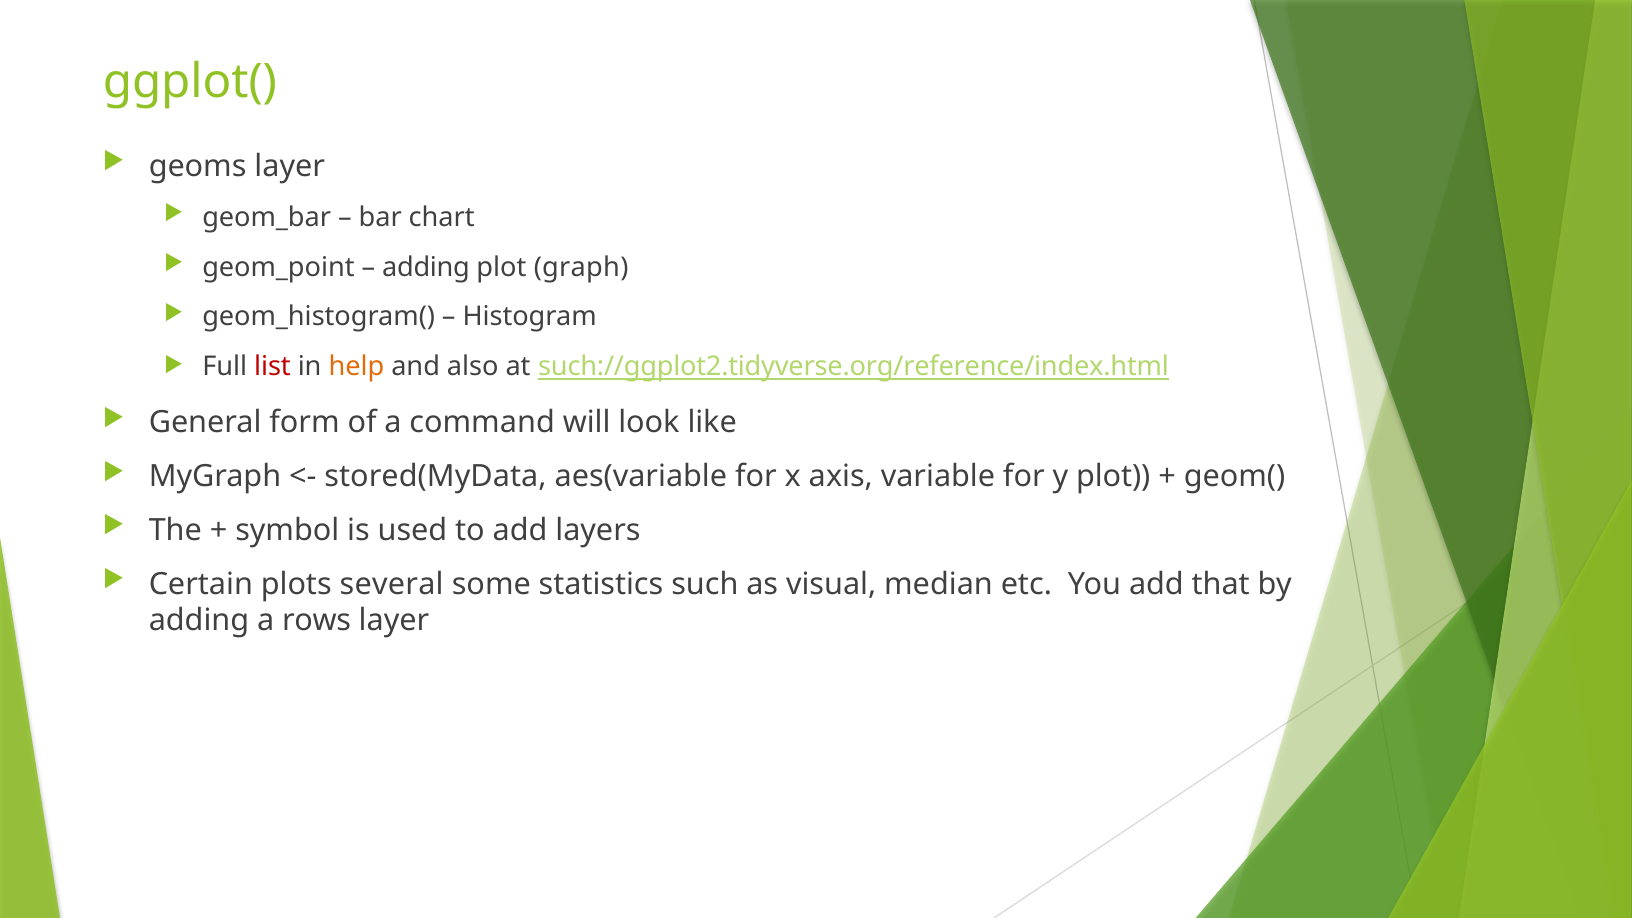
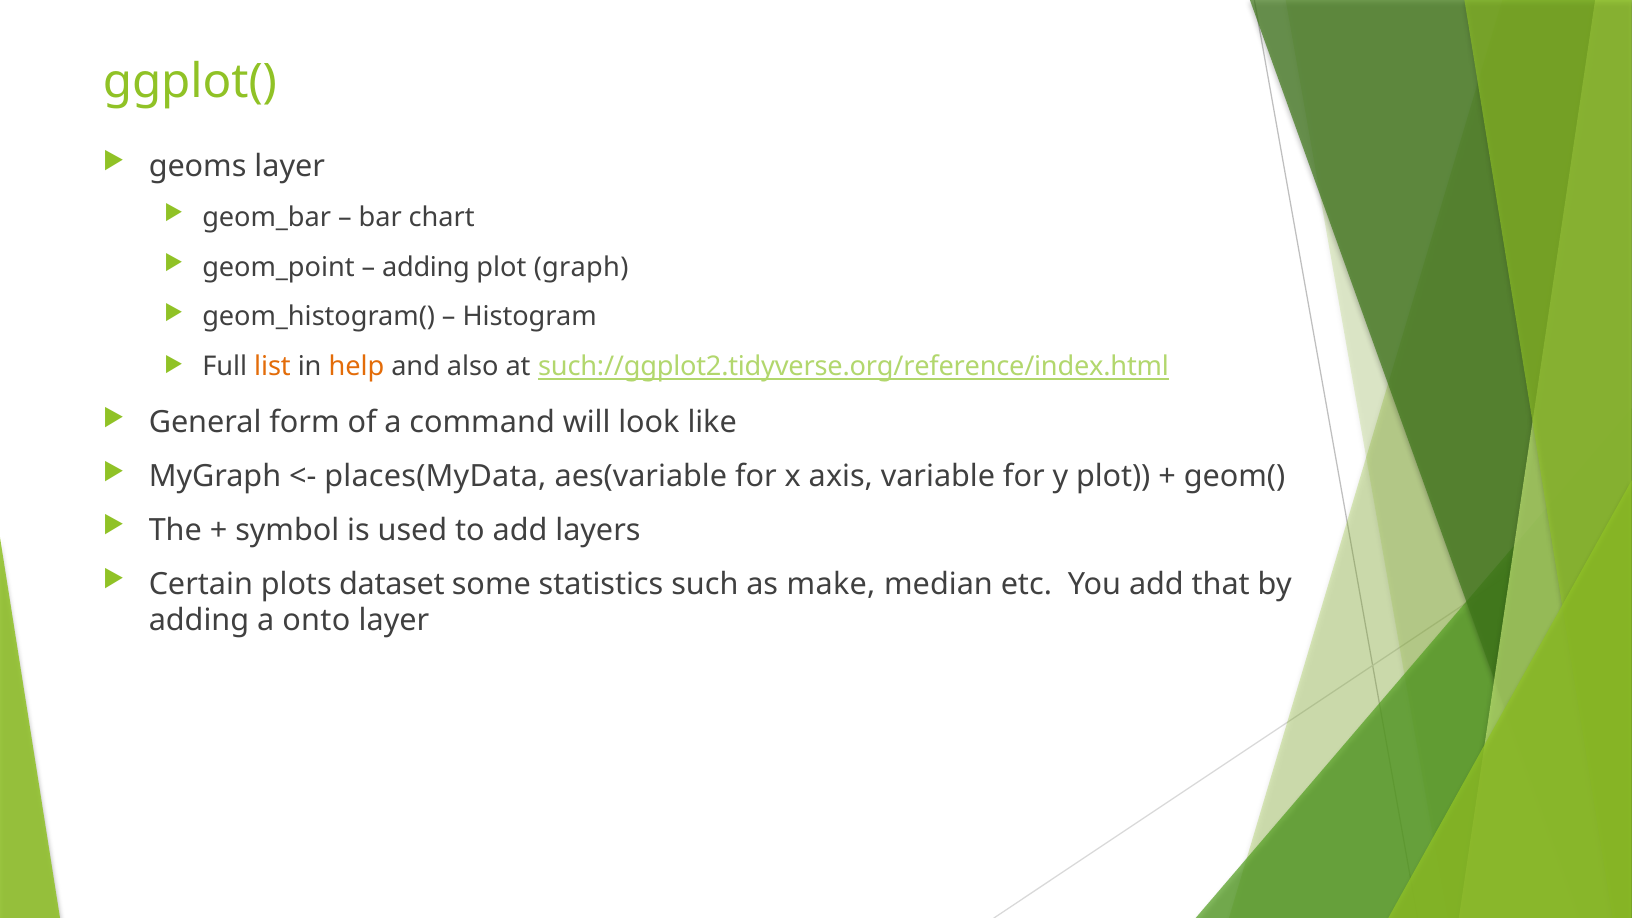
list colour: red -> orange
stored(MyData: stored(MyData -> places(MyData
several: several -> dataset
visual: visual -> make
rows: rows -> onto
